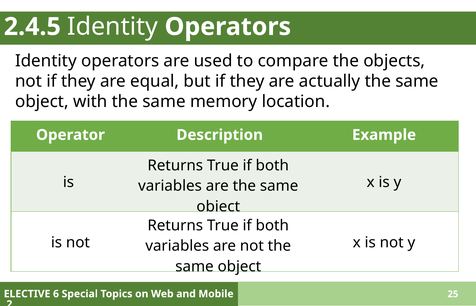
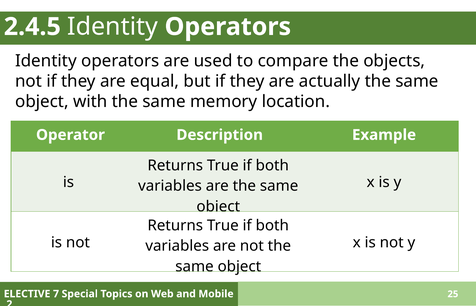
6: 6 -> 7
